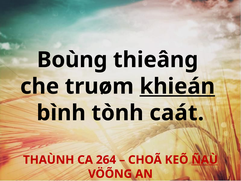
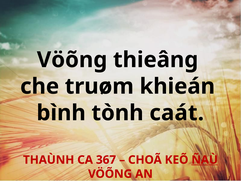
Boùng at (72, 60): Boùng -> Vöõng
khieán underline: present -> none
264: 264 -> 367
